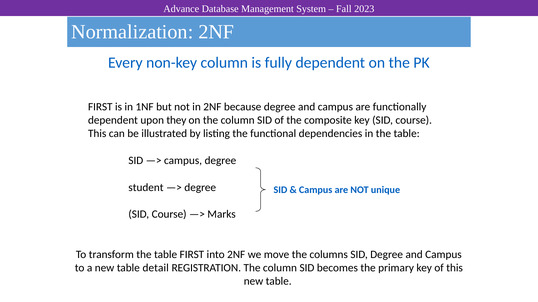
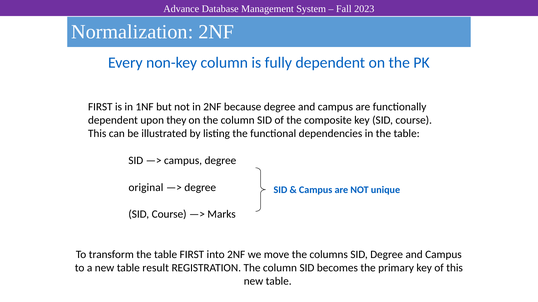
student: student -> original
detail: detail -> result
